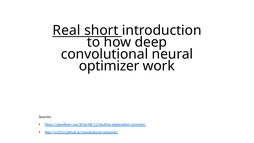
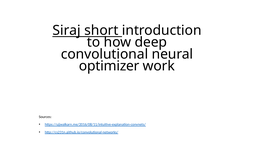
Real: Real -> Siraj
